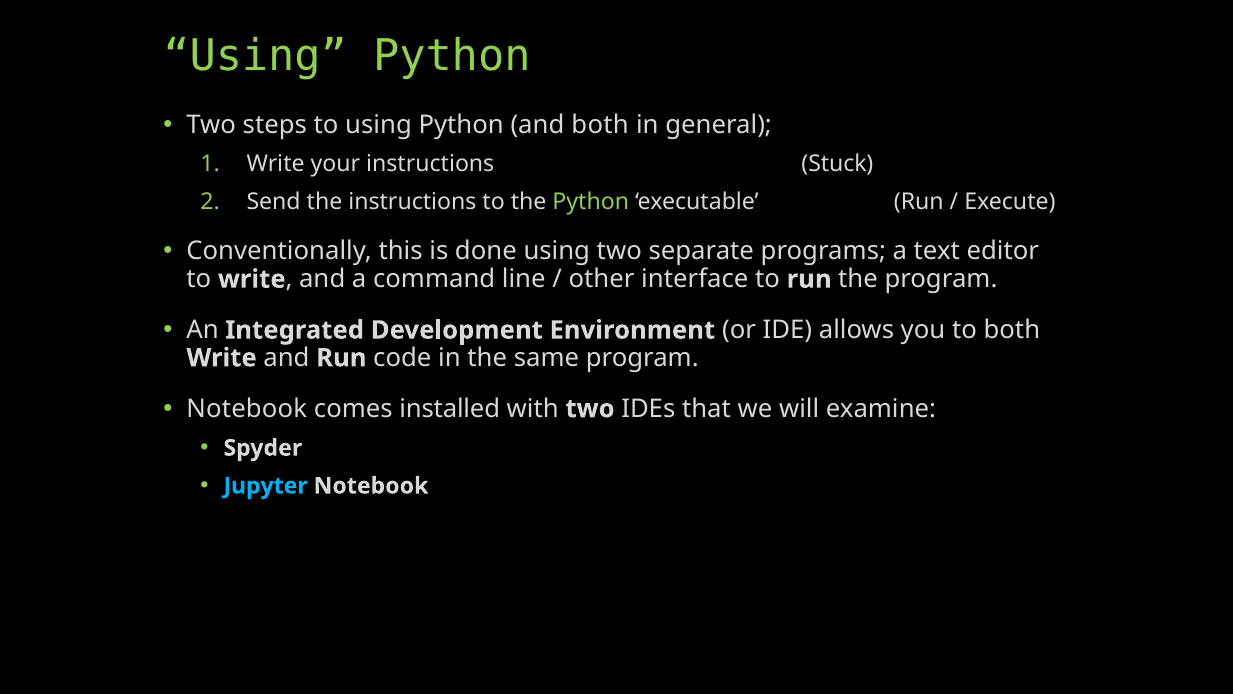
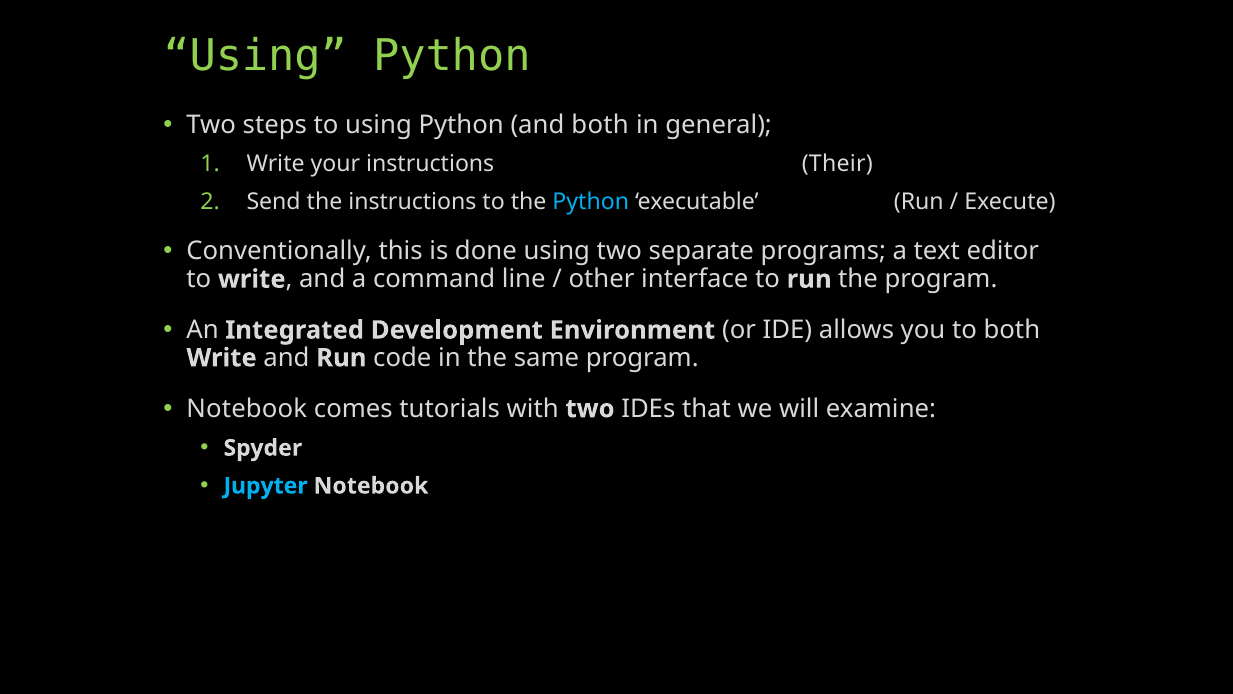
Stuck: Stuck -> Their
Python at (591, 202) colour: light green -> light blue
installed: installed -> tutorials
